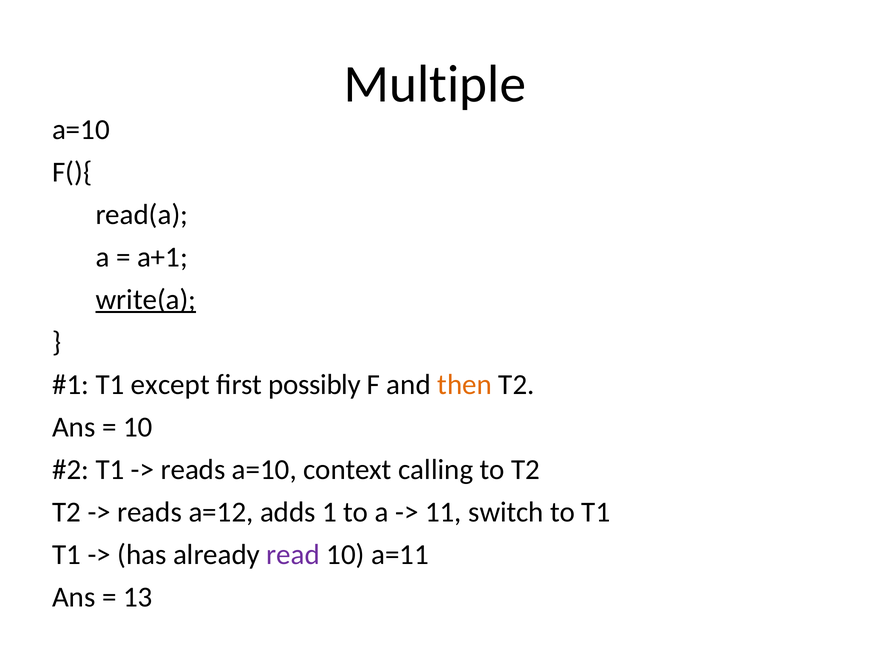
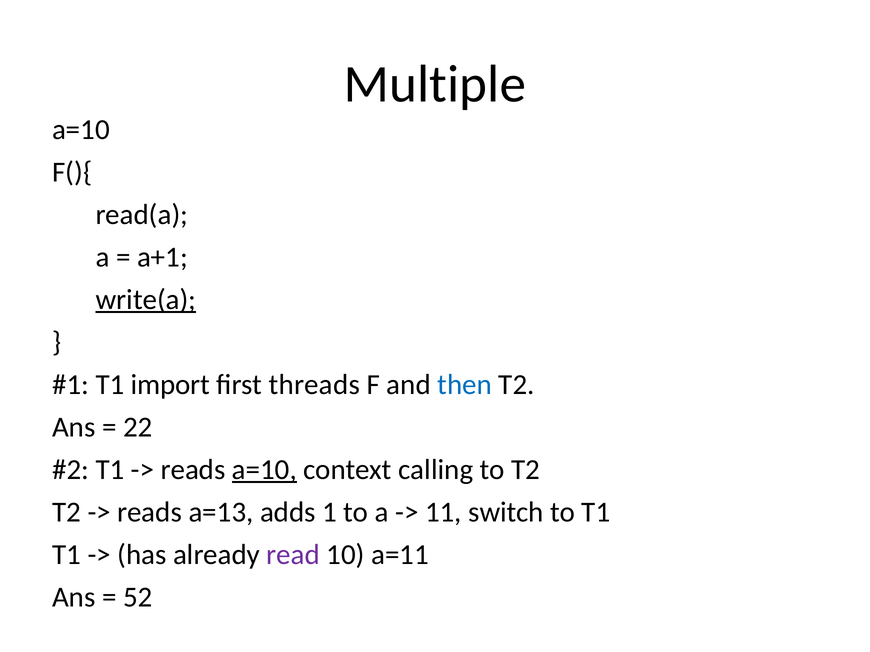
except: except -> import
possibly: possibly -> threads
then colour: orange -> blue
10 at (138, 427): 10 -> 22
a=10 at (264, 470) underline: none -> present
a=12: a=12 -> a=13
13: 13 -> 52
